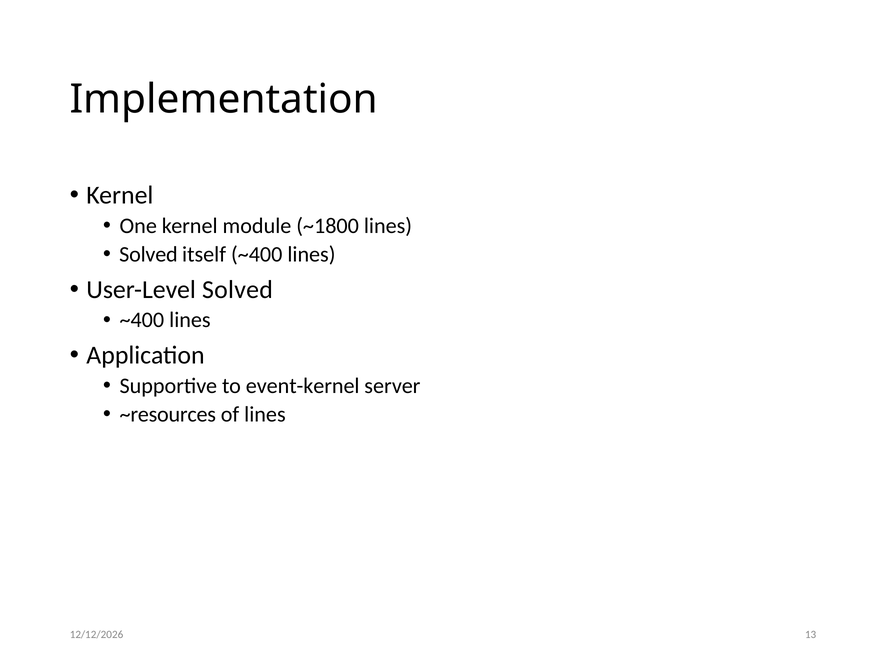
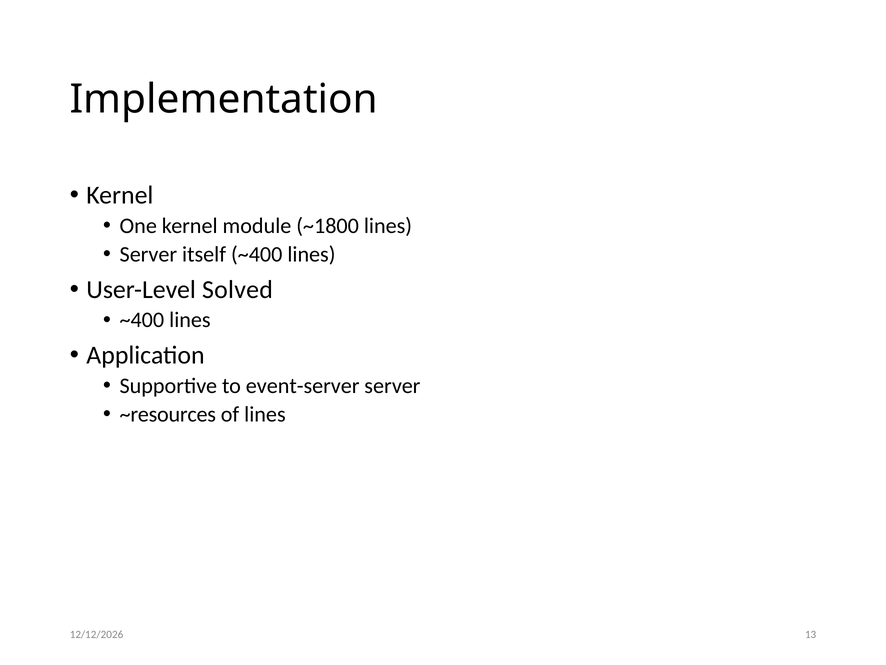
Solved at (148, 254): Solved -> Server
event-kernel: event-kernel -> event-server
